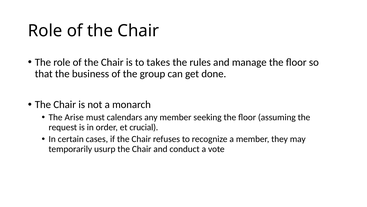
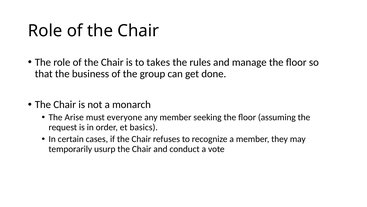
calendars: calendars -> everyone
crucial: crucial -> basics
